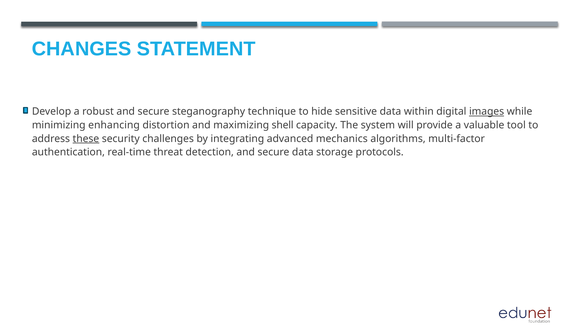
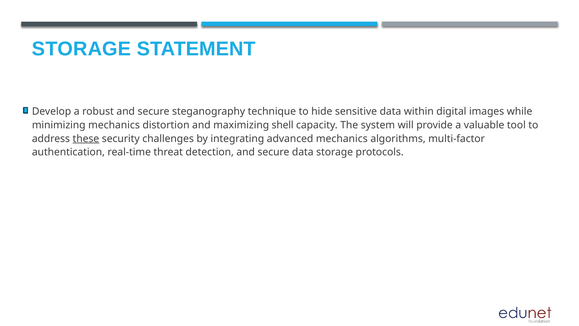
CHANGES at (82, 49): CHANGES -> STORAGE
images underline: present -> none
minimizing enhancing: enhancing -> mechanics
